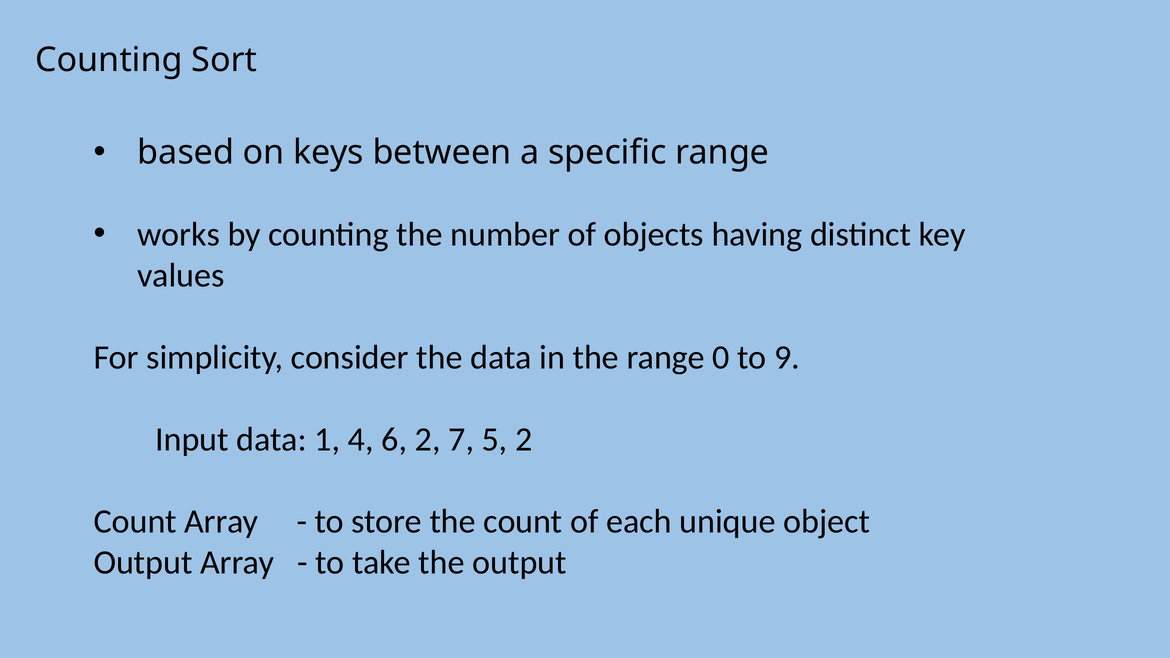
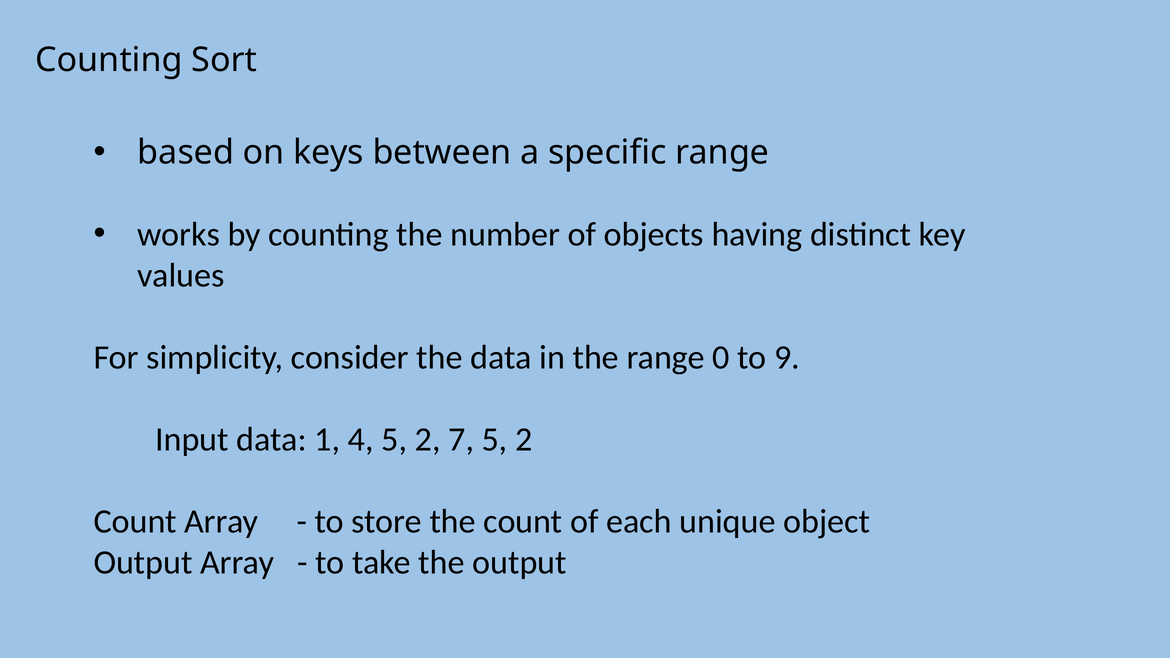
4 6: 6 -> 5
